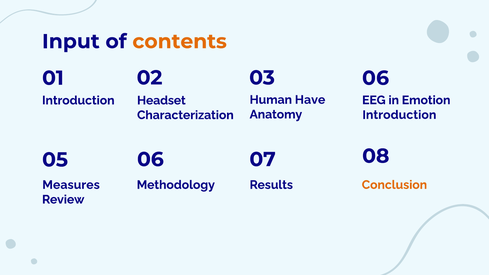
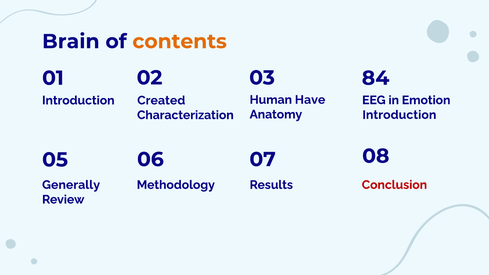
Input: Input -> Brain
01 06: 06 -> 84
Headset: Headset -> Created
Measures: Measures -> Generally
Conclusion colour: orange -> red
